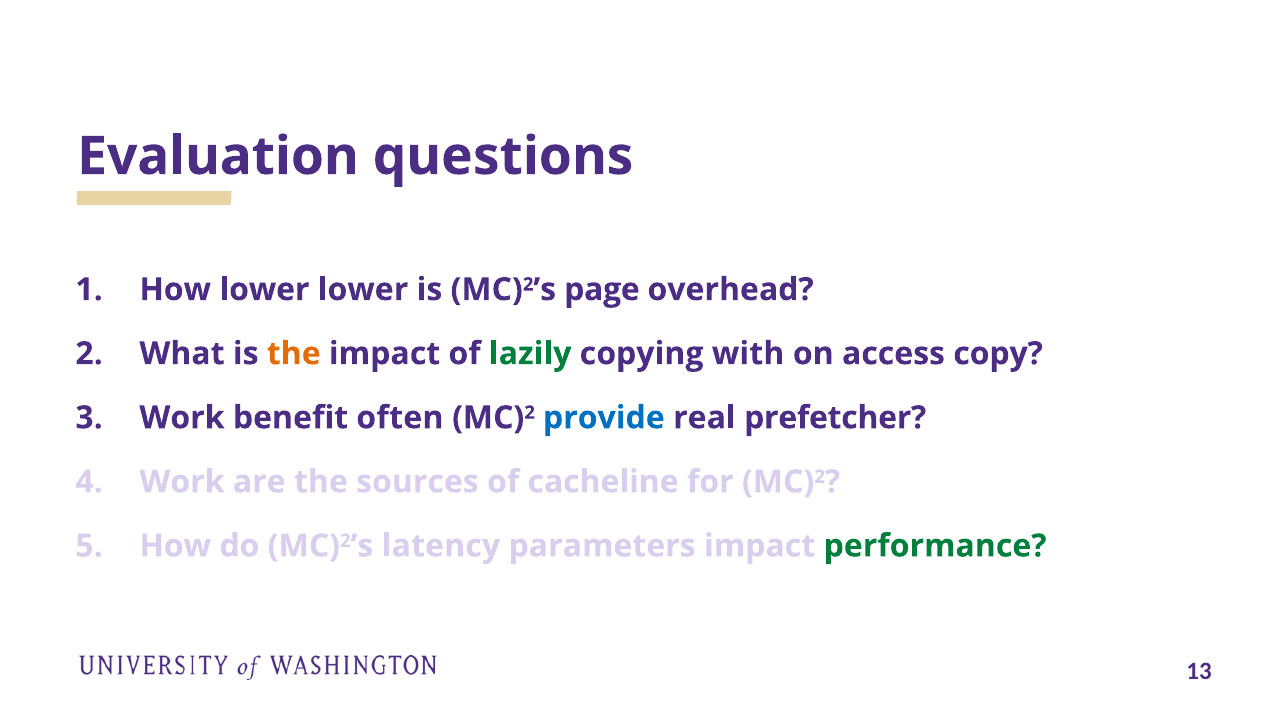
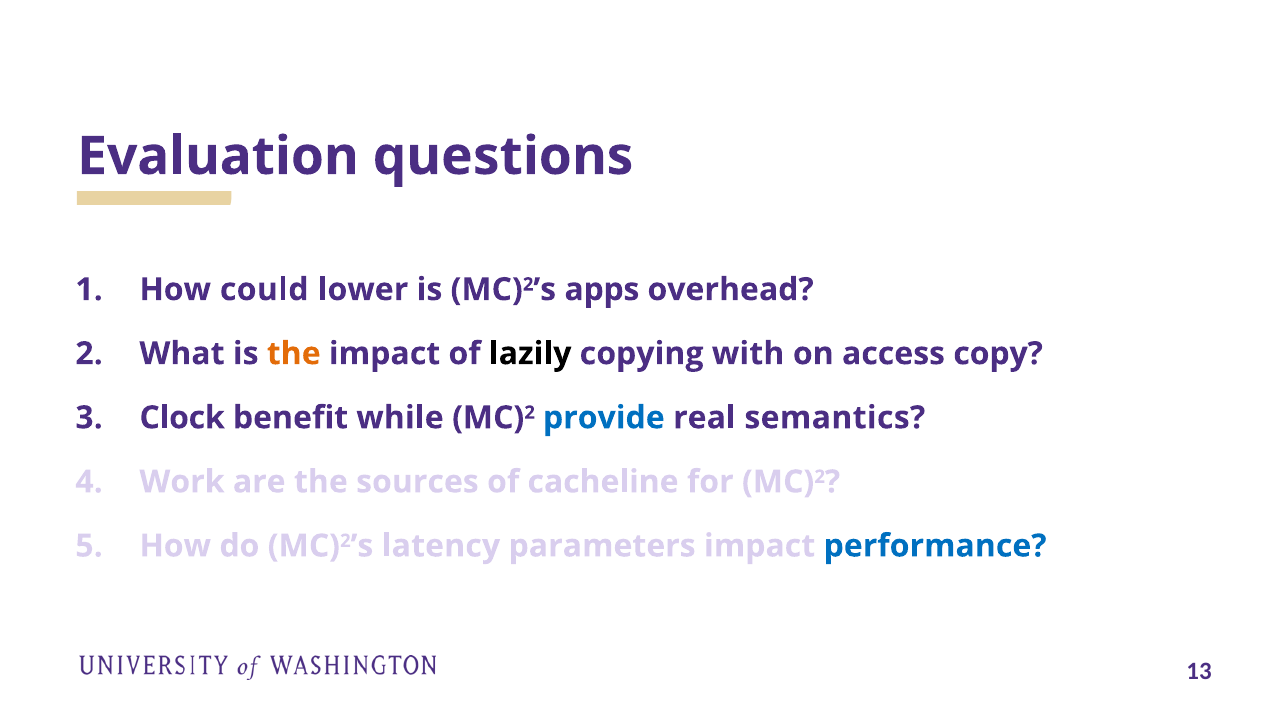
How lower: lower -> could
page: page -> apps
lazily colour: green -> black
Work at (182, 418): Work -> Clock
often: often -> while
prefetcher: prefetcher -> semantics
performance colour: green -> blue
